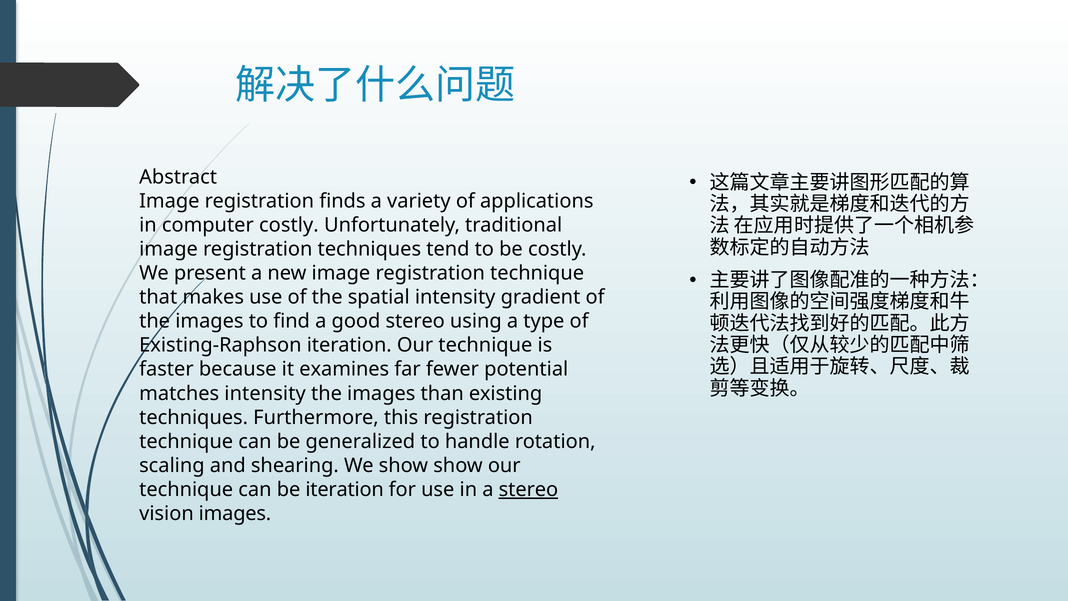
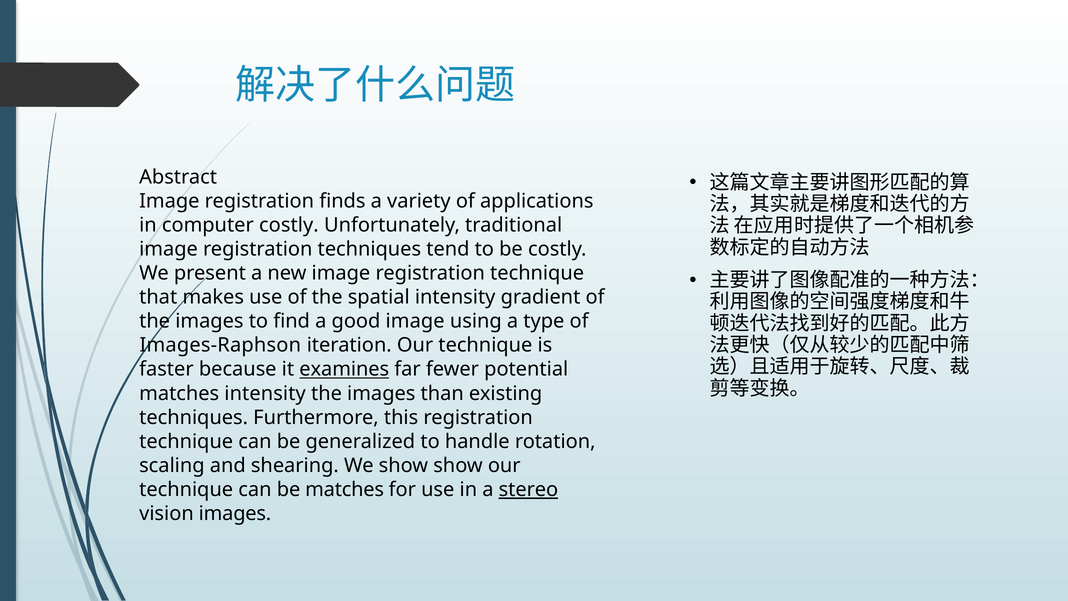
good stereo: stereo -> image
Existing-Raphson: Existing-Raphson -> Images-Raphson
examines underline: none -> present
be iteration: iteration -> matches
